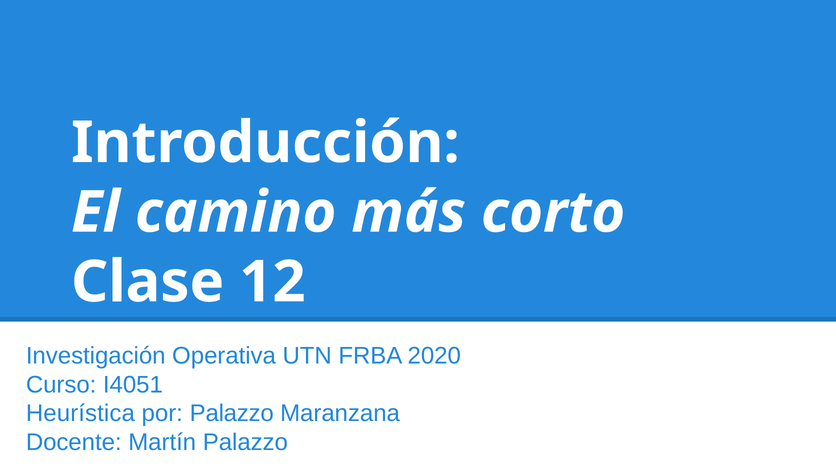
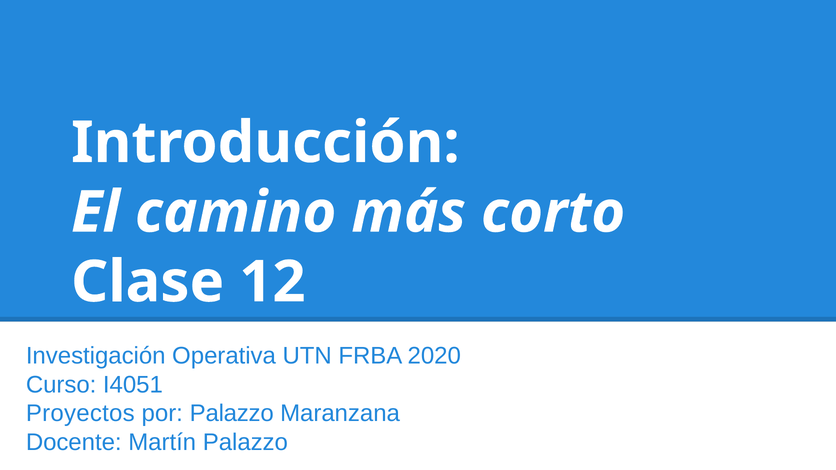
Heurística: Heurística -> Proyectos
